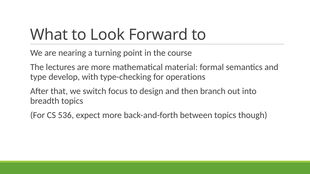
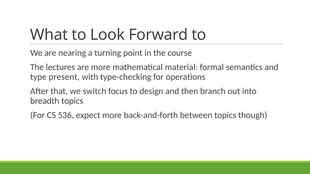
develop: develop -> present
